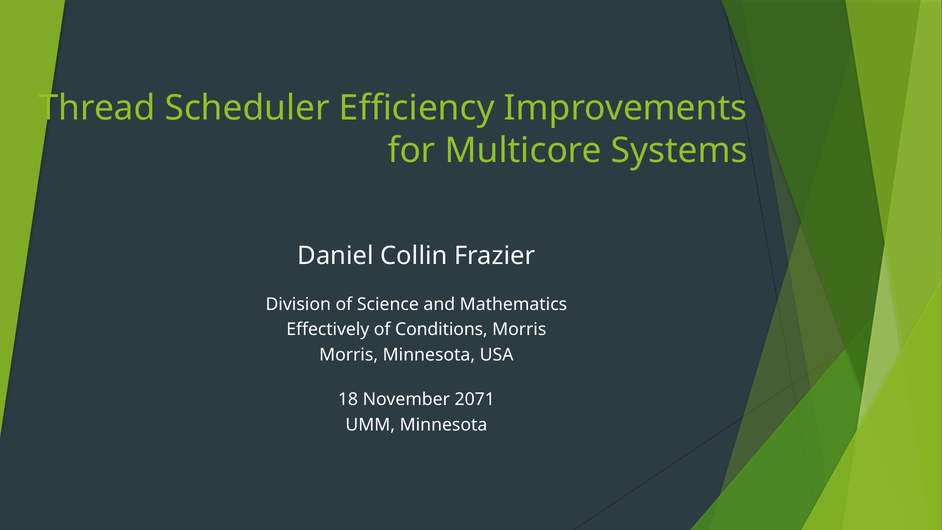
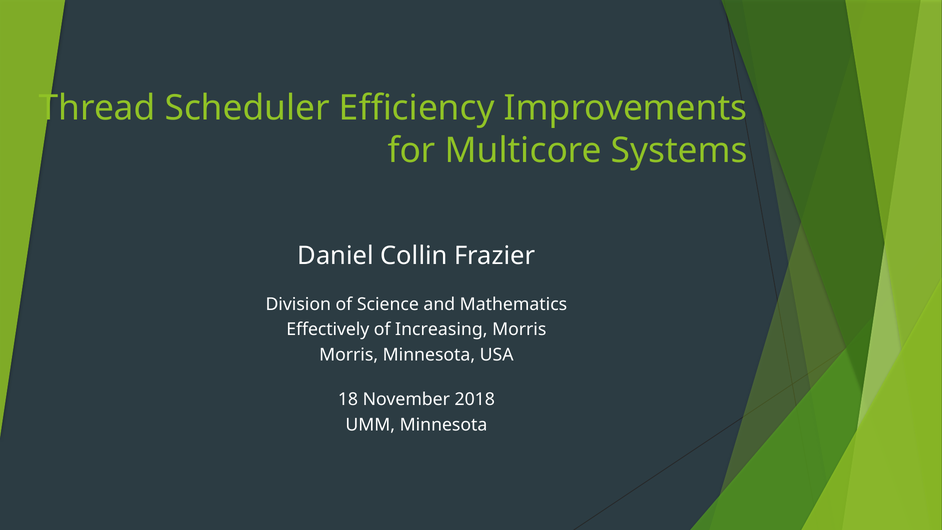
Conditions: Conditions -> Increasing
2071: 2071 -> 2018
